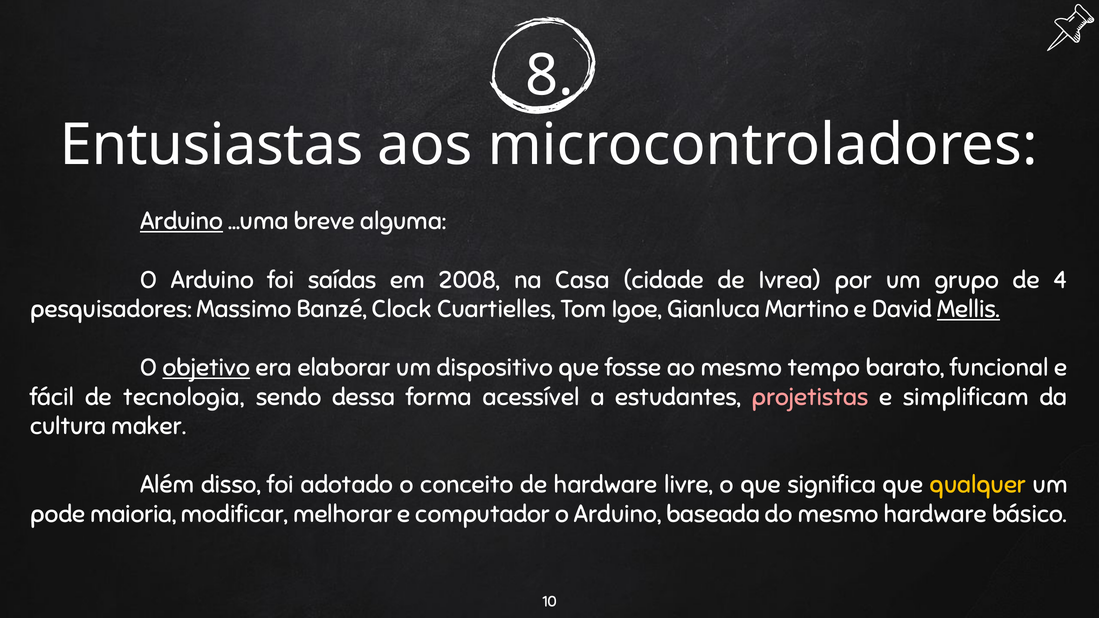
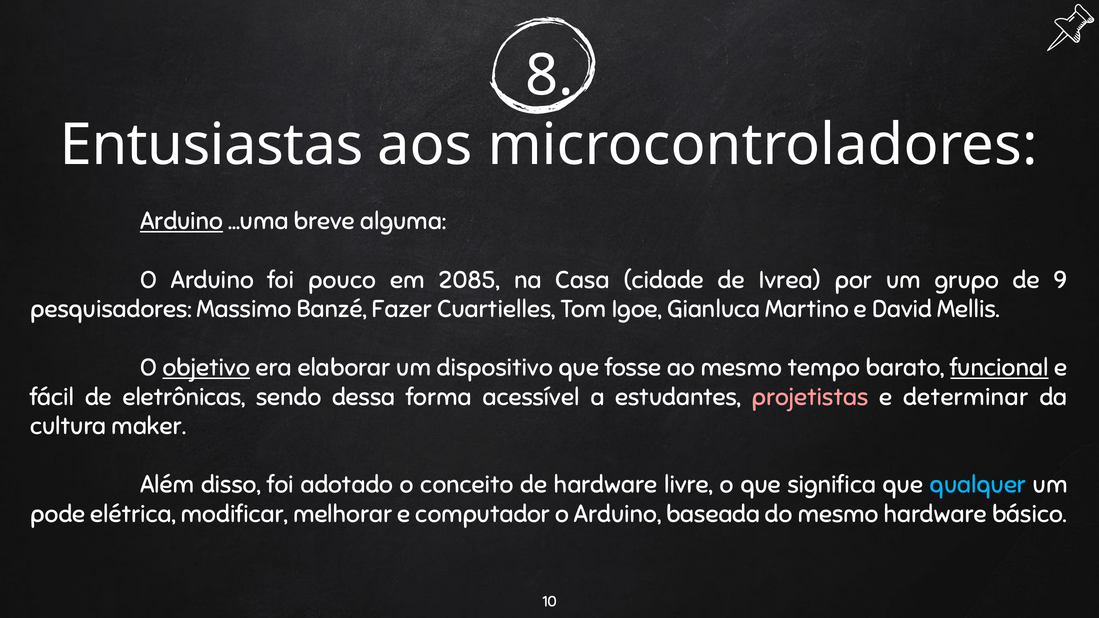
saídas: saídas -> pouco
2008: 2008 -> 2085
4: 4 -> 9
Clock: Clock -> Fazer
Mellis underline: present -> none
funcional underline: none -> present
tecnologia: tecnologia -> eletrônicas
simplificam: simplificam -> determinar
qualquer colour: yellow -> light blue
maioria: maioria -> elétrica
